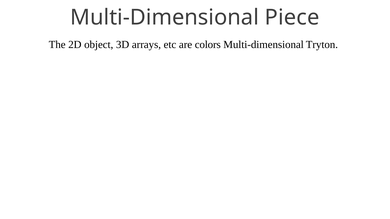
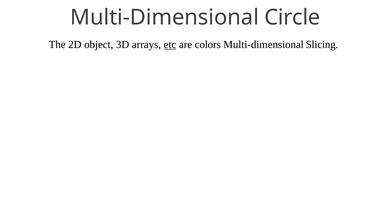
Piece: Piece -> Circle
etc underline: none -> present
Tryton: Tryton -> Slicing
